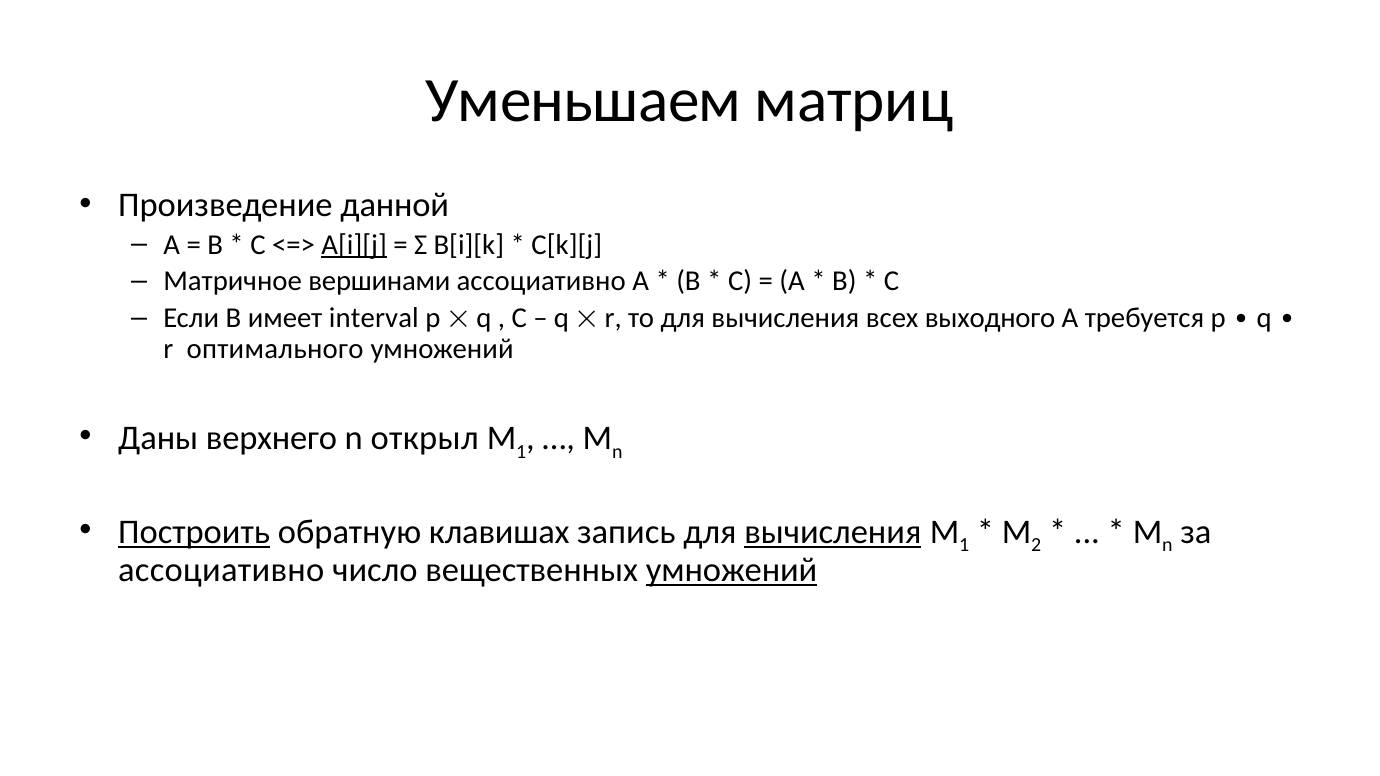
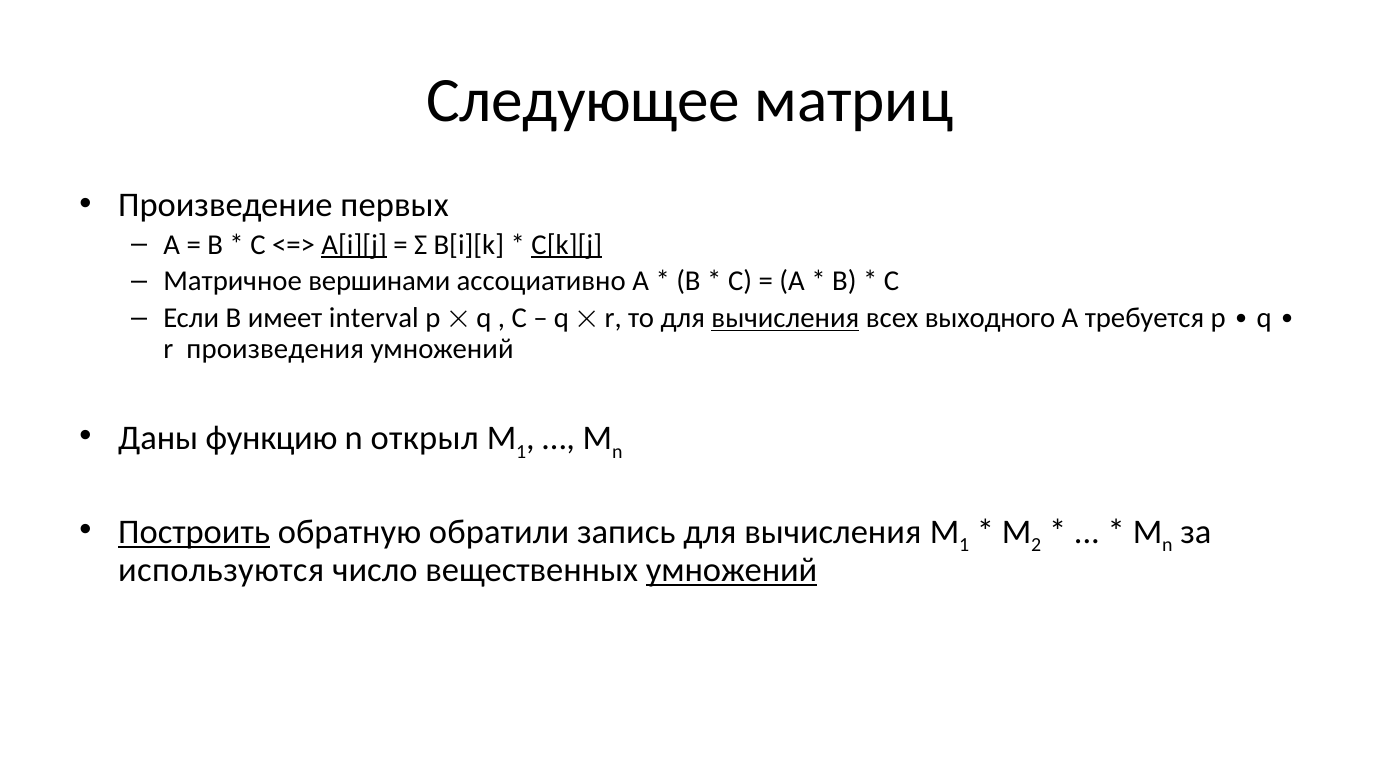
Уменьшаем: Уменьшаем -> Следующее
данной: данной -> первых
C[k][j underline: none -> present
вычисления at (785, 318) underline: none -> present
оптимального: оптимального -> произведения
верхнего: верхнего -> функцию
клавишах: клавишах -> обратили
вычисления at (833, 532) underline: present -> none
ассоциативно at (221, 570): ассоциативно -> используются
